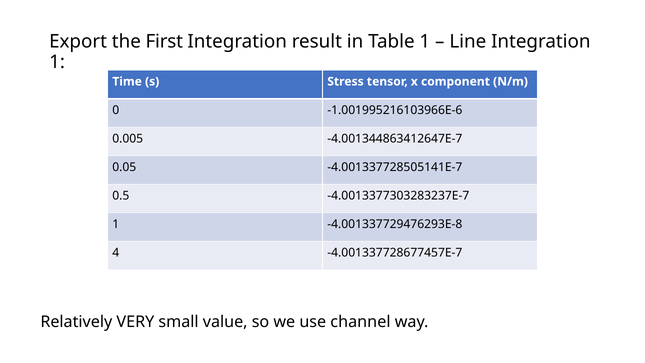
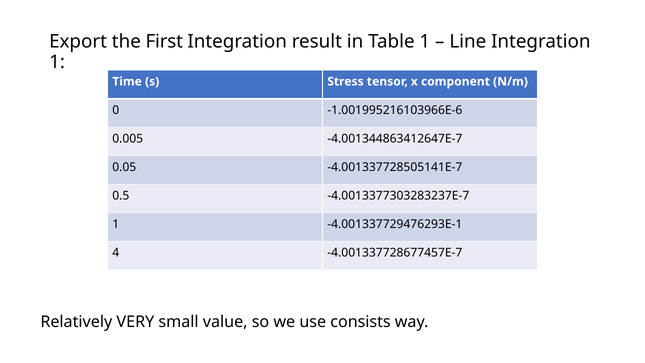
-4.001337729476293E-8: -4.001337729476293E-8 -> -4.001337729476293E-1
channel: channel -> consists
